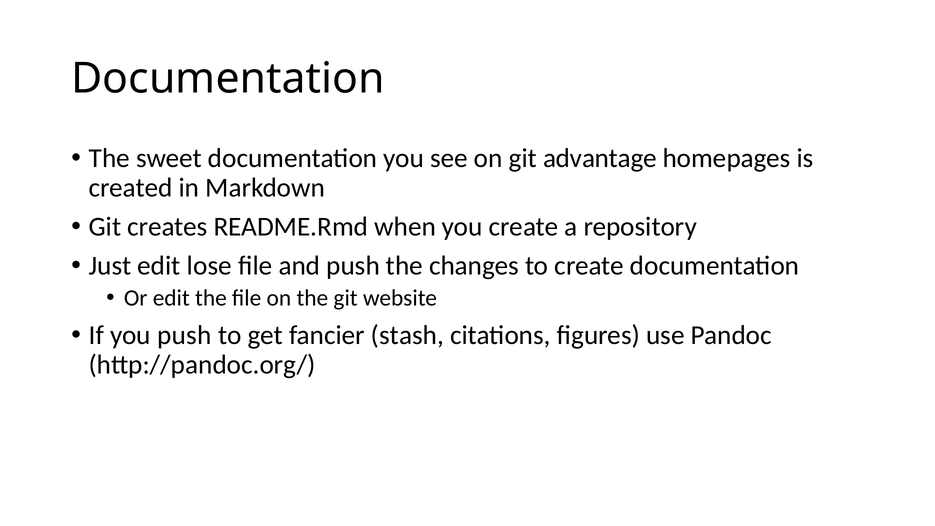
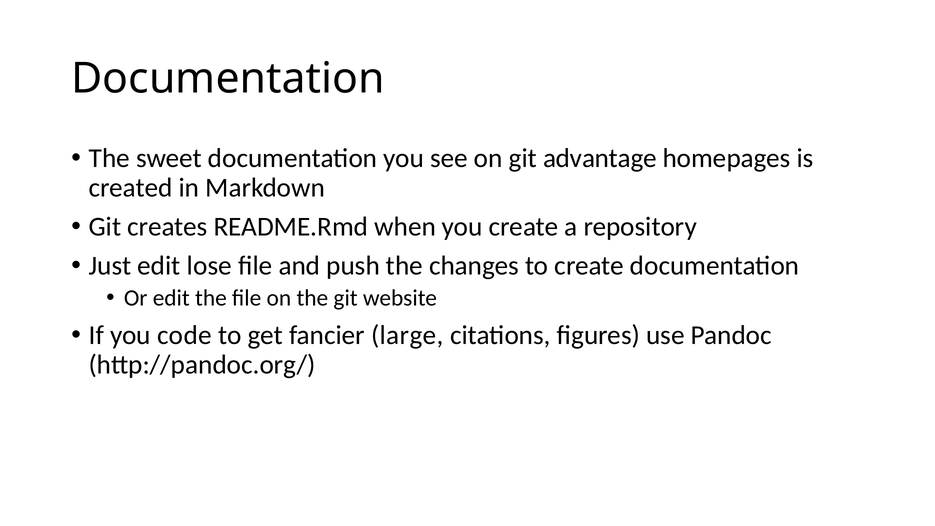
you push: push -> code
stash: stash -> large
